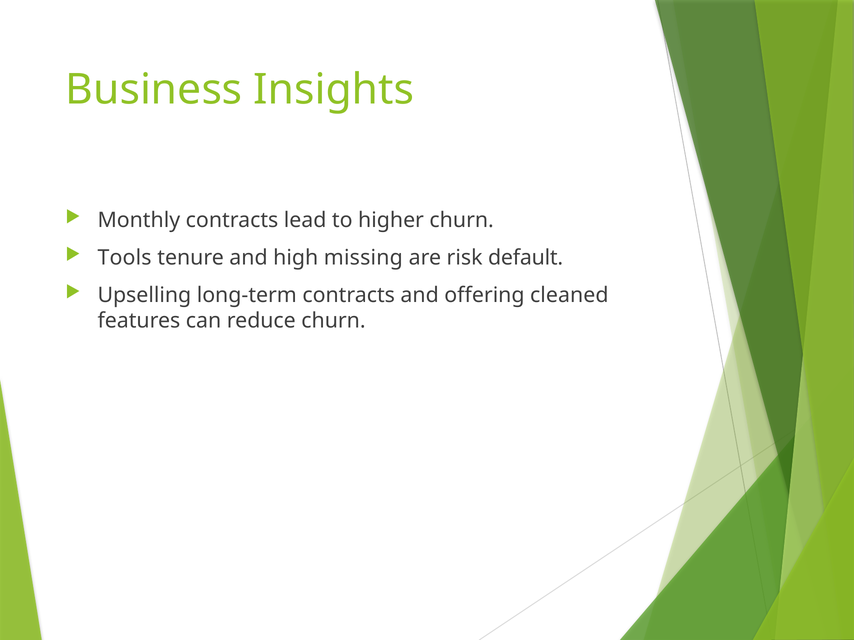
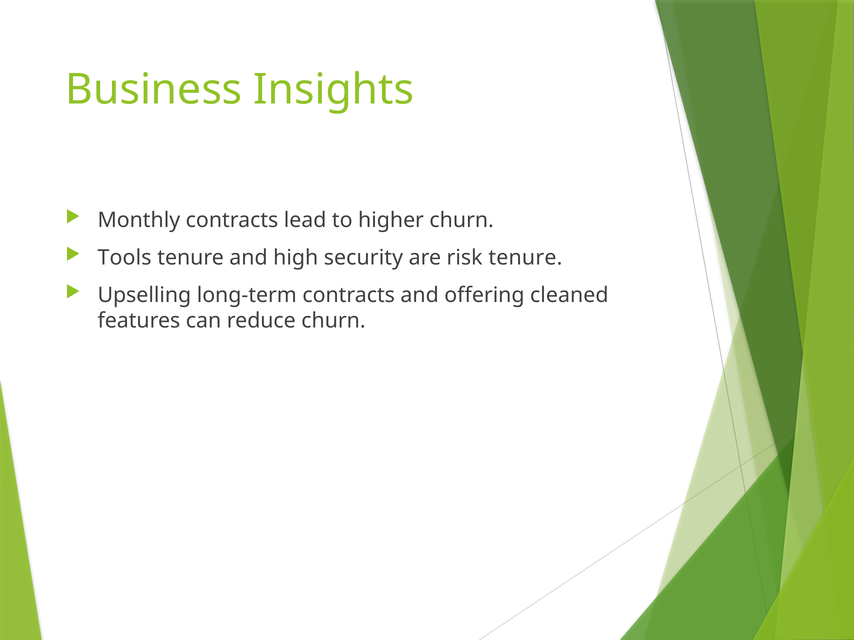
missing: missing -> security
risk default: default -> tenure
